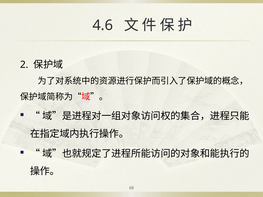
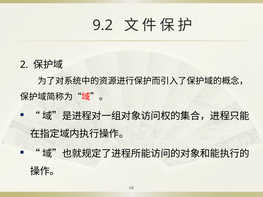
4.6: 4.6 -> 9.2
